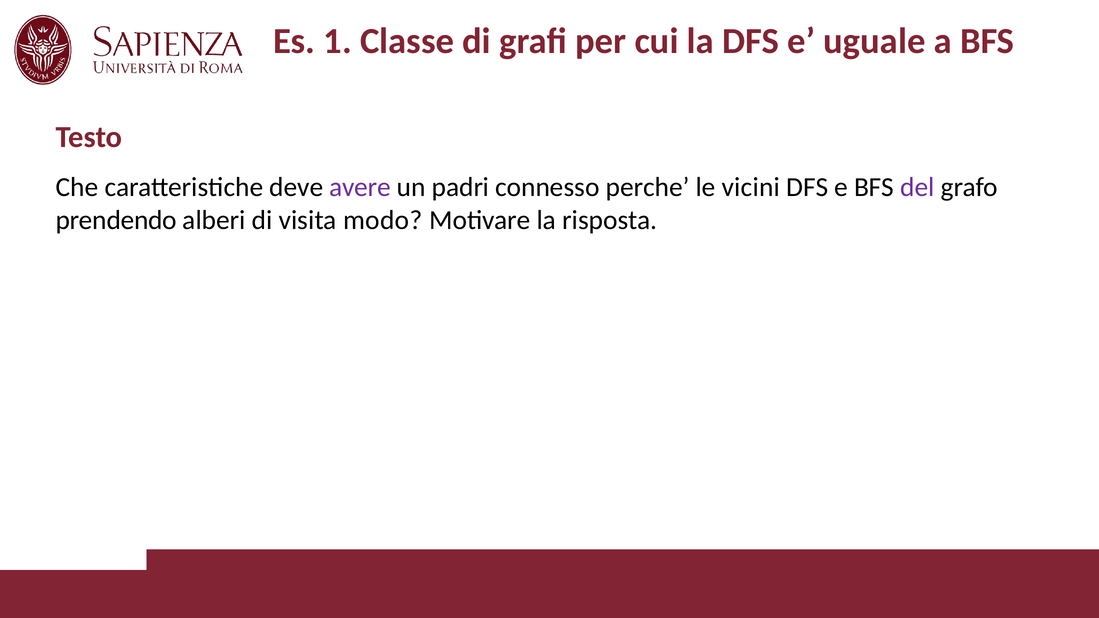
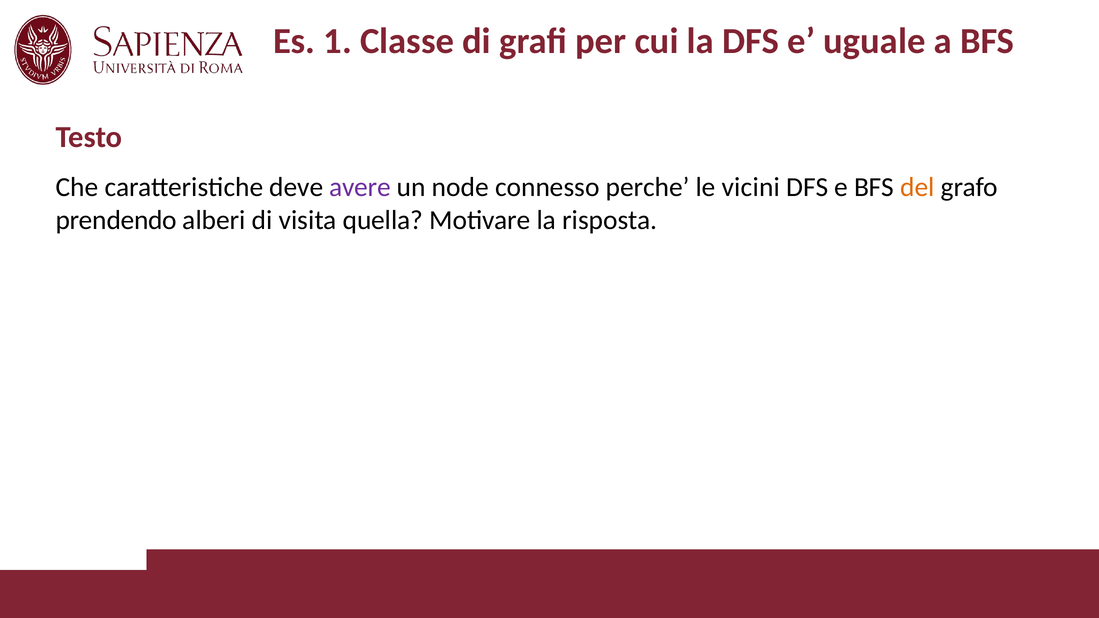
padri: padri -> node
del colour: purple -> orange
modo: modo -> quella
